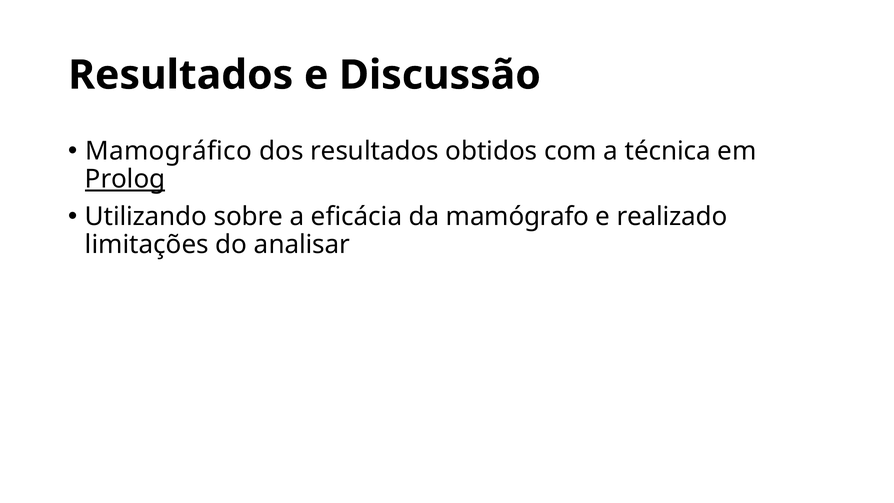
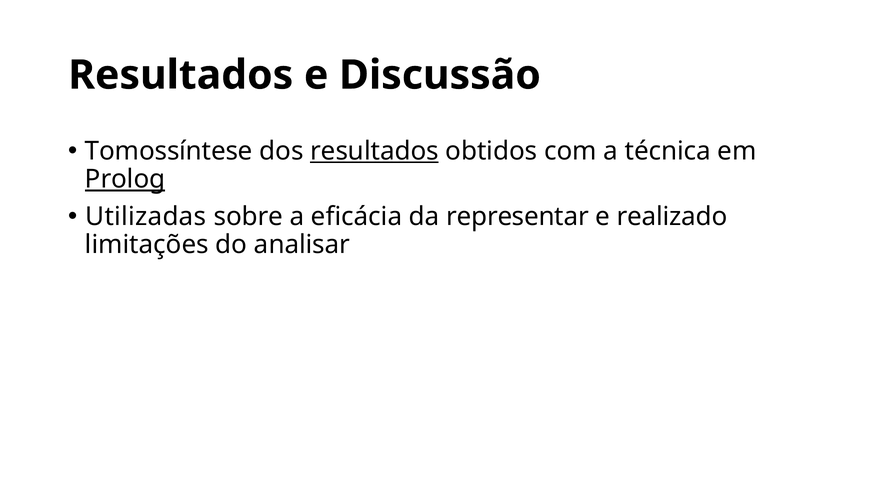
Mamográfico: Mamográfico -> Tomossíntese
resultados at (374, 151) underline: none -> present
Utilizando: Utilizando -> Utilizadas
mamógrafo: mamógrafo -> representar
